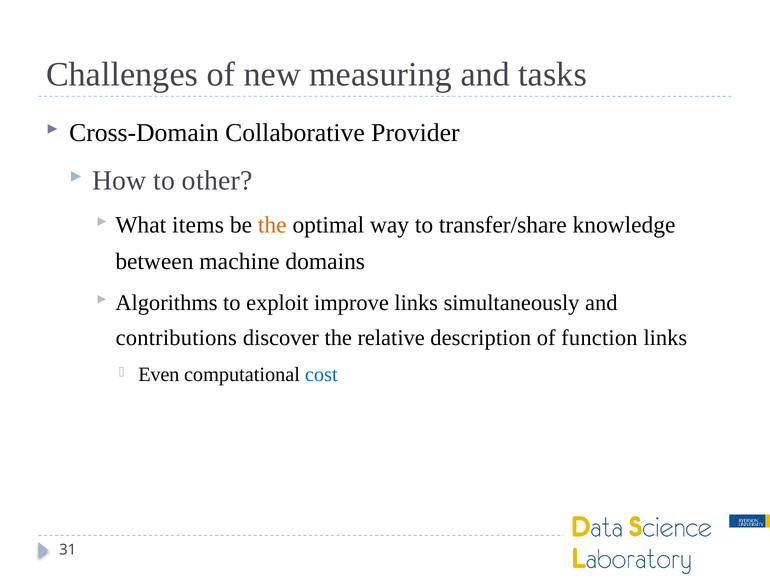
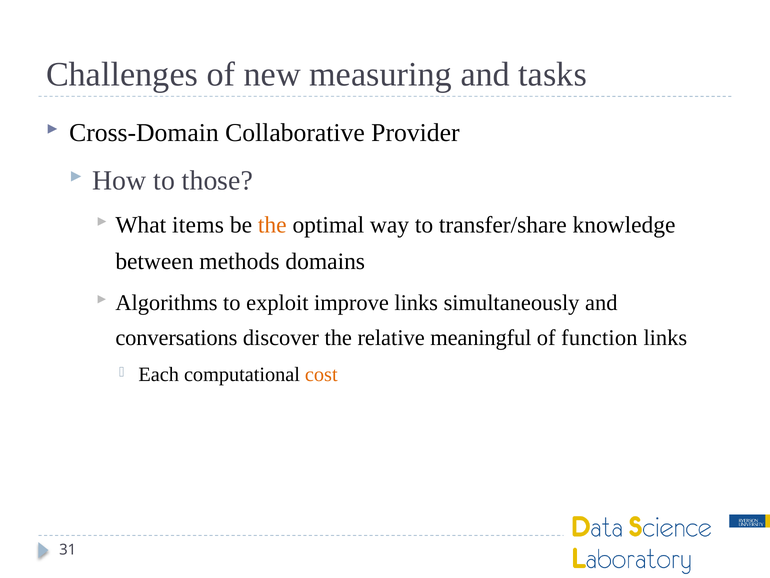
other: other -> those
machine: machine -> methods
contributions: contributions -> conversations
description: description -> meaningful
Even: Even -> Each
cost colour: blue -> orange
